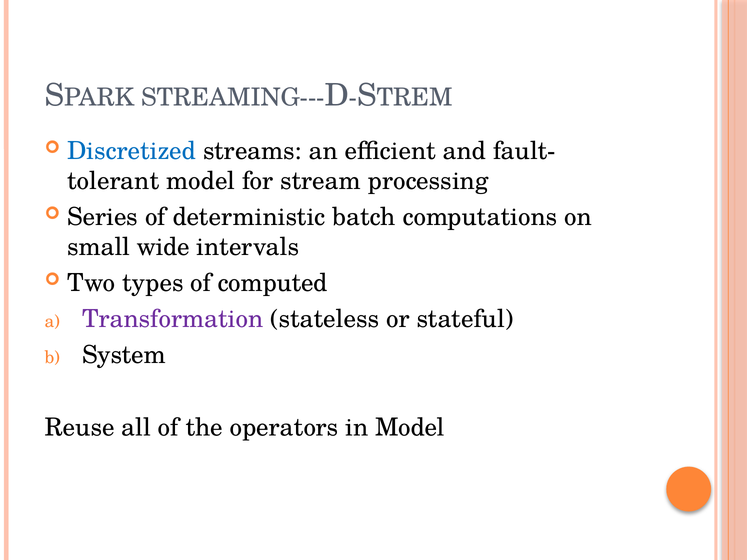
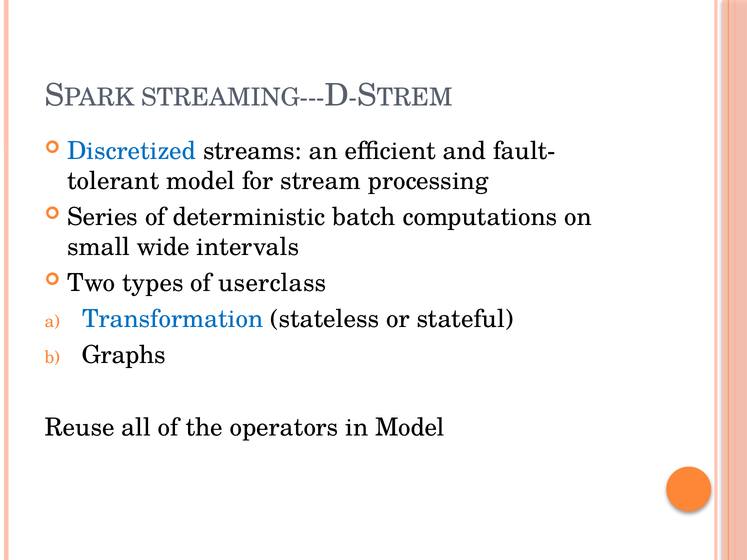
computed: computed -> userclass
Transformation colour: purple -> blue
System: System -> Graphs
